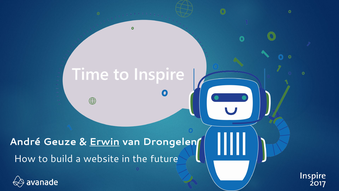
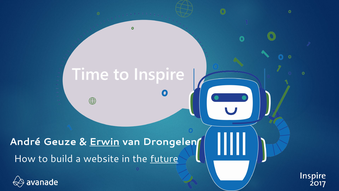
future underline: none -> present
